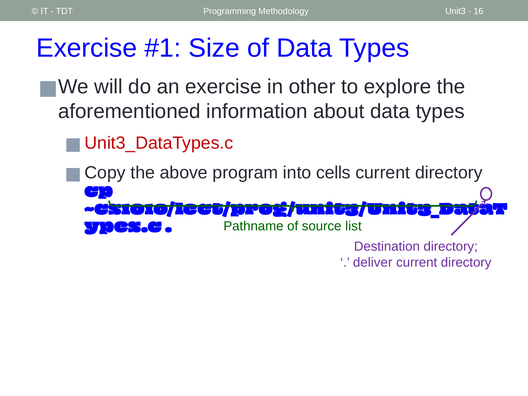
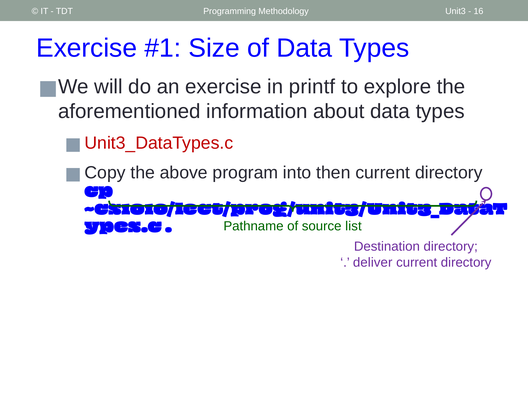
other: other -> printf
cells: cells -> then
